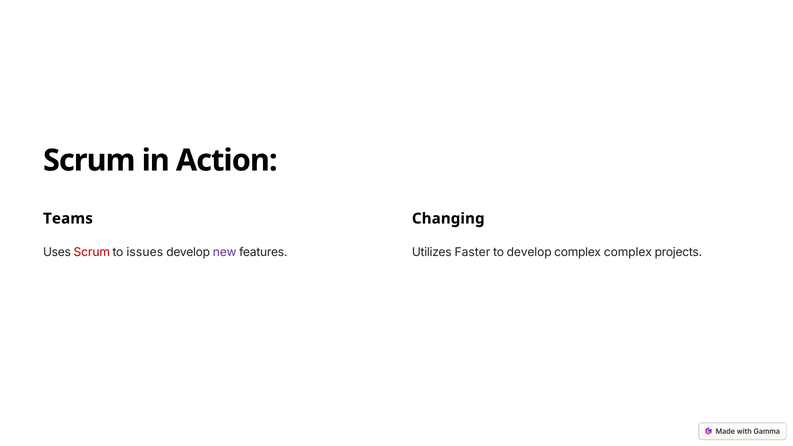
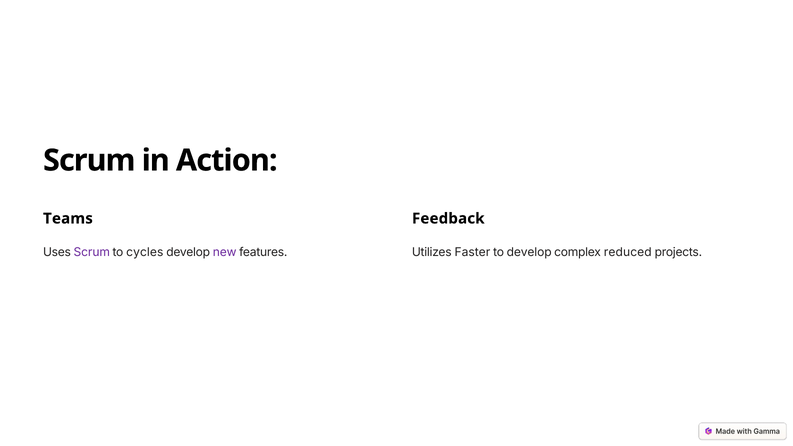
Changing: Changing -> Feedback
Scrum at (92, 252) colour: red -> purple
issues: issues -> cycles
complex complex: complex -> reduced
